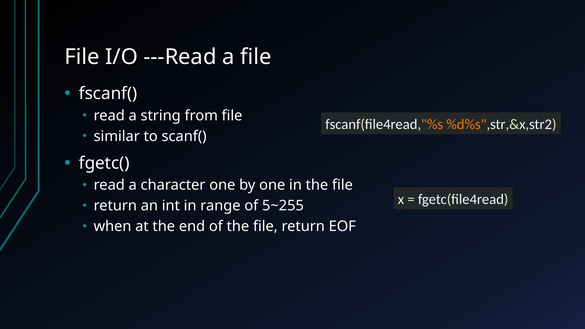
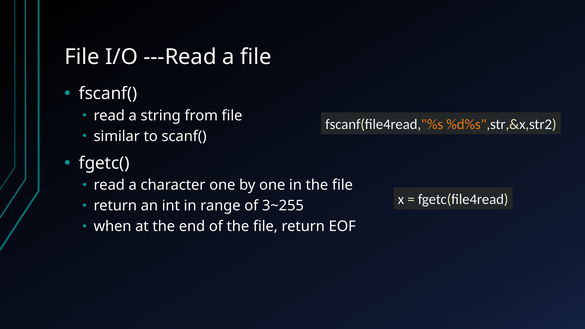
5~255: 5~255 -> 3~255
